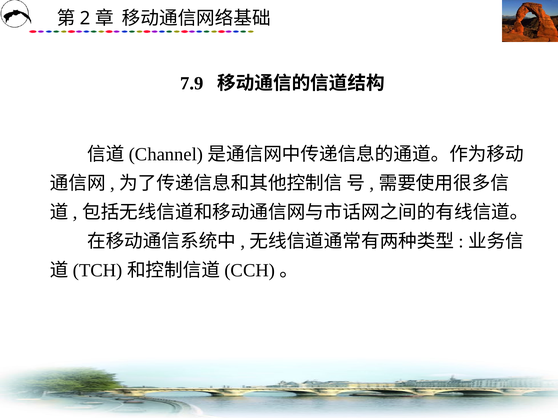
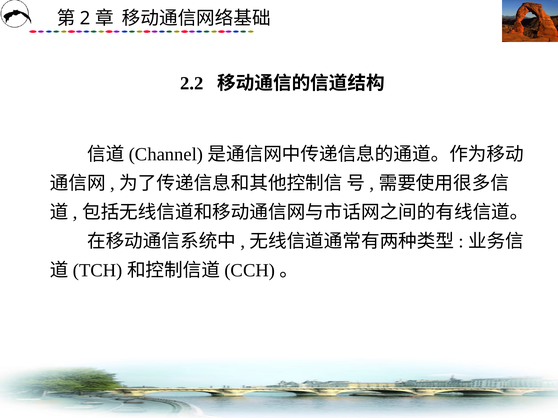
7.9: 7.9 -> 2.2
